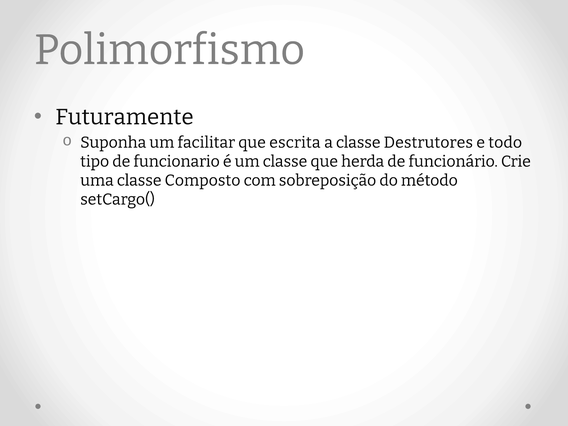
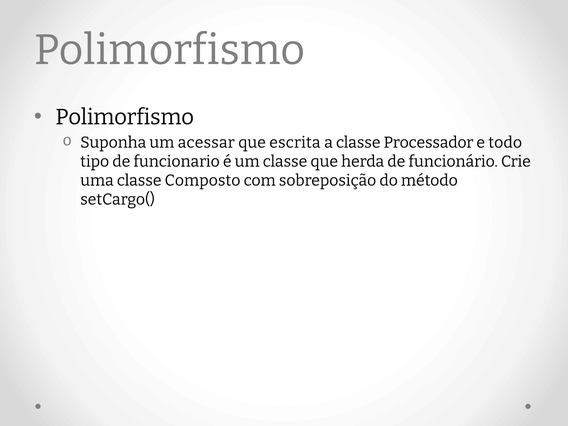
Futuramente at (124, 117): Futuramente -> Polimorfismo
facilitar: facilitar -> acessar
Destrutores: Destrutores -> Processador
